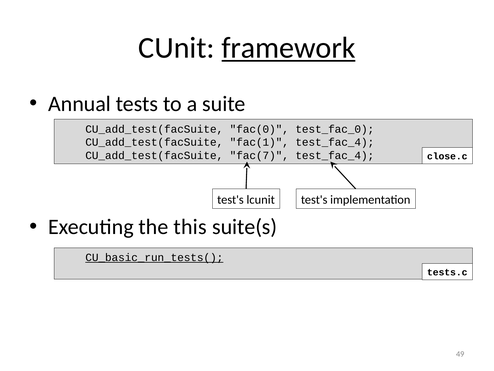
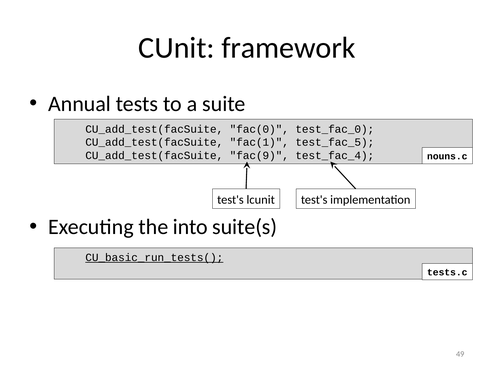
framework underline: present -> none
fac(1 test_fac_4: test_fac_4 -> test_fac_5
fac(7: fac(7 -> fac(9
close.c: close.c -> nouns.c
this: this -> into
